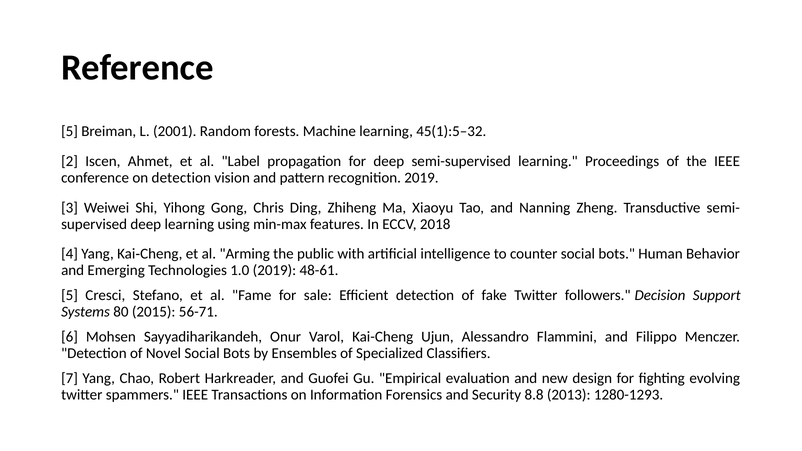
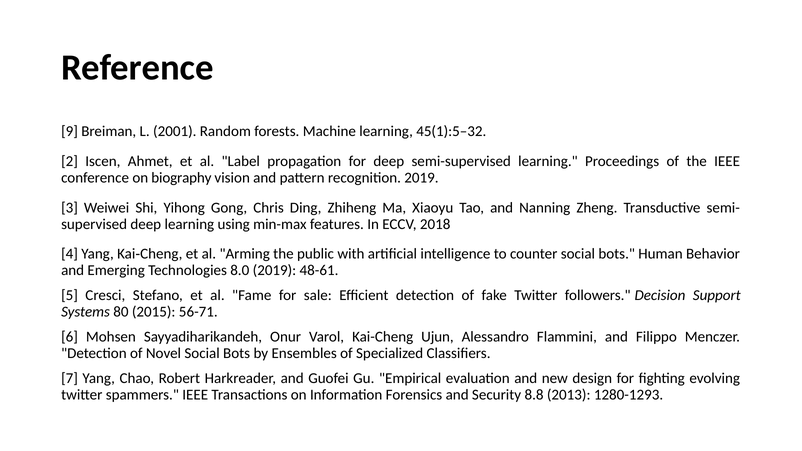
5 at (70, 131): 5 -> 9
on detection: detection -> biography
1.0: 1.0 -> 8.0
